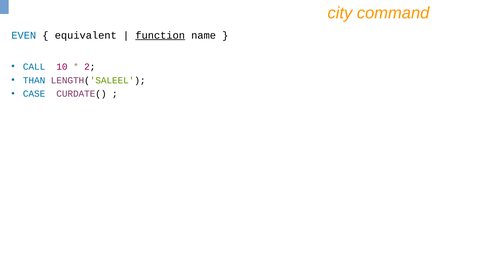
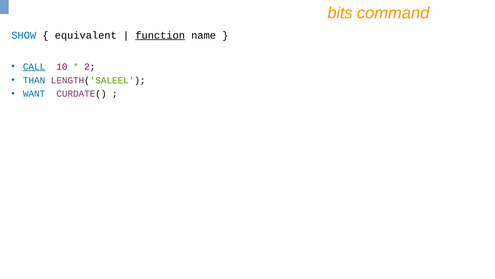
city: city -> bits
EVEN: EVEN -> SHOW
CALL underline: none -> present
CASE: CASE -> WANT
